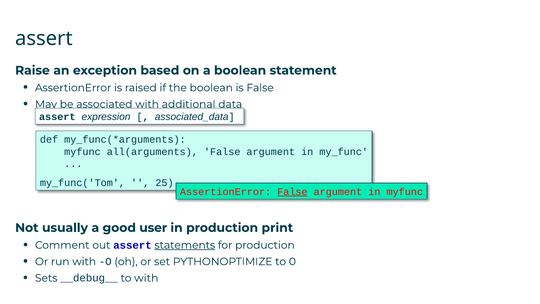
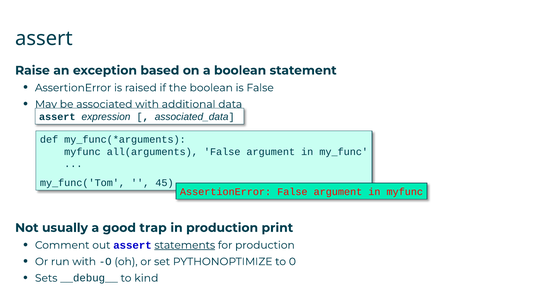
25: 25 -> 45
False at (292, 192) underline: present -> none
user: user -> trap
to with: with -> kind
